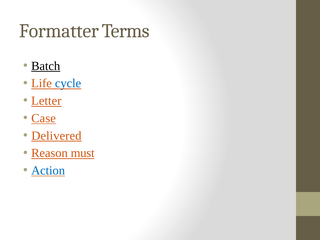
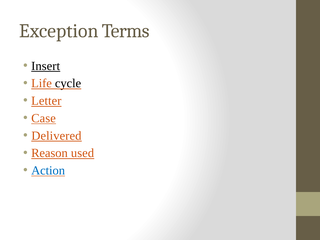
Formatter: Formatter -> Exception
Batch: Batch -> Insert
cycle colour: blue -> black
must: must -> used
